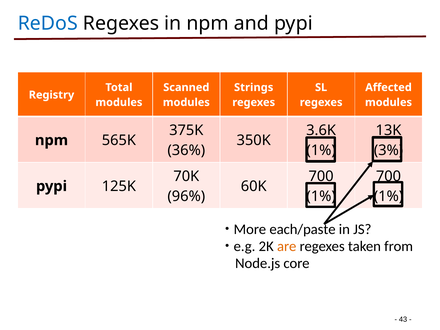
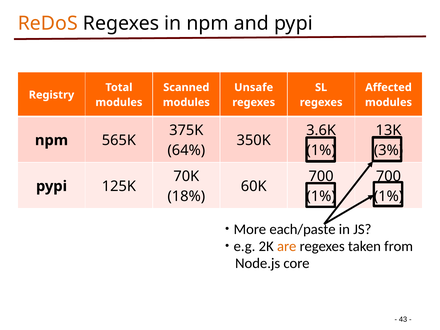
ReDoS colour: blue -> orange
Strings: Strings -> Unsafe
36%: 36% -> 64%
96%: 96% -> 18%
